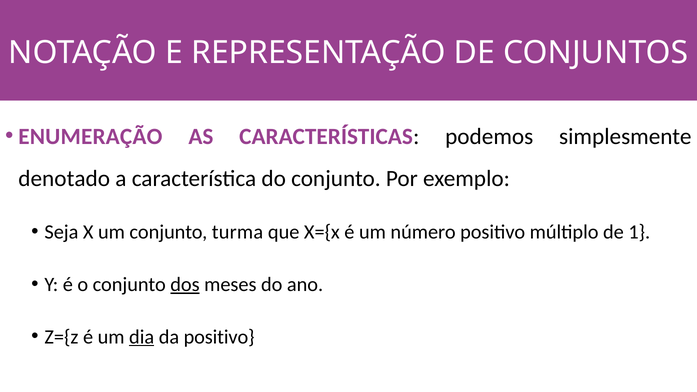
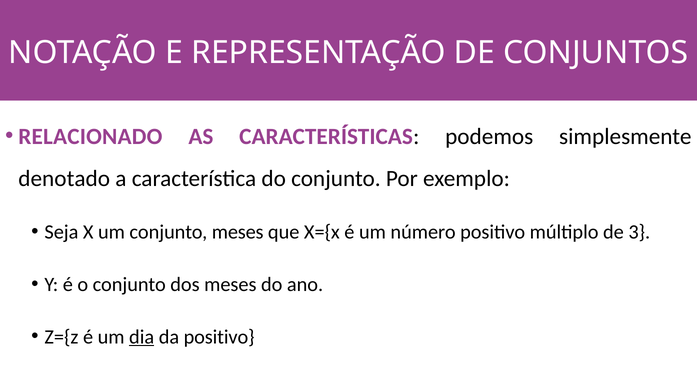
ENUMERAÇÃO: ENUMERAÇÃO -> RELACIONADO
conjunto turma: turma -> meses
1: 1 -> 3
dos underline: present -> none
